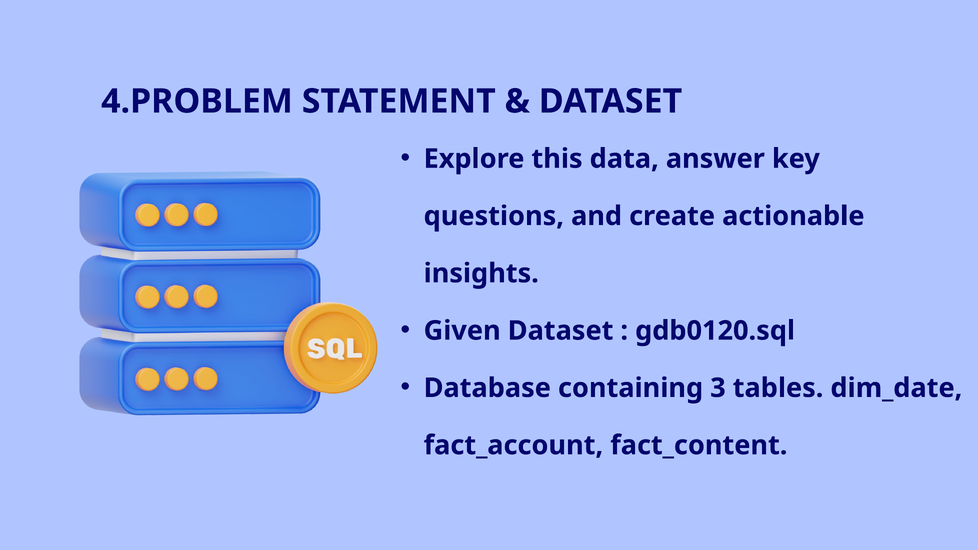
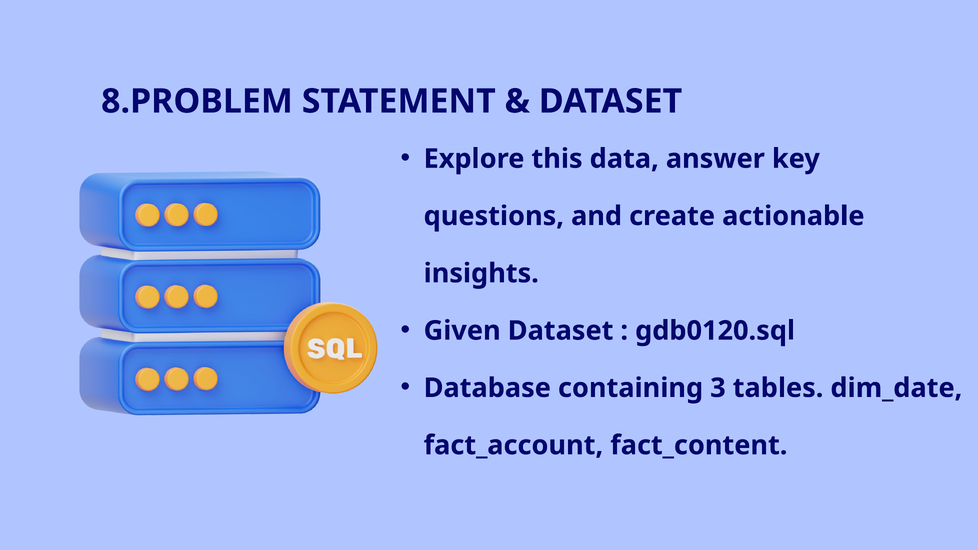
4.PROBLEM: 4.PROBLEM -> 8.PROBLEM
